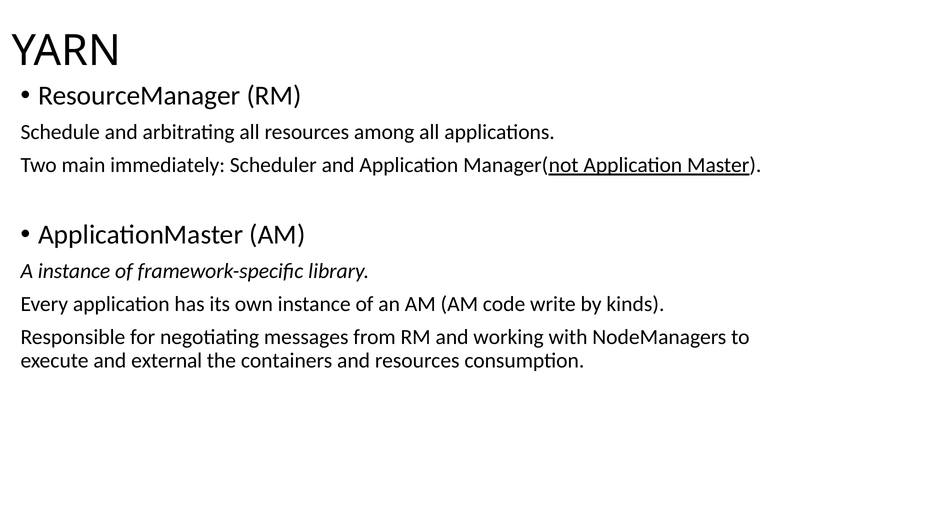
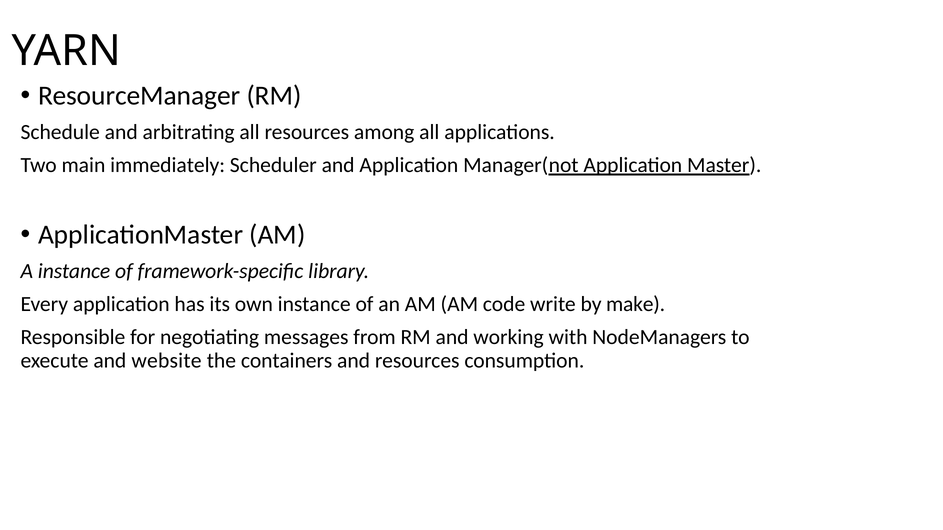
kinds: kinds -> make
external: external -> website
